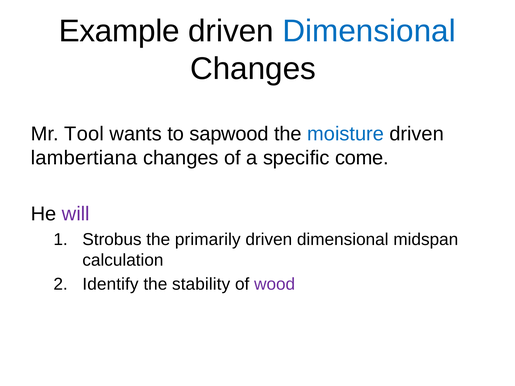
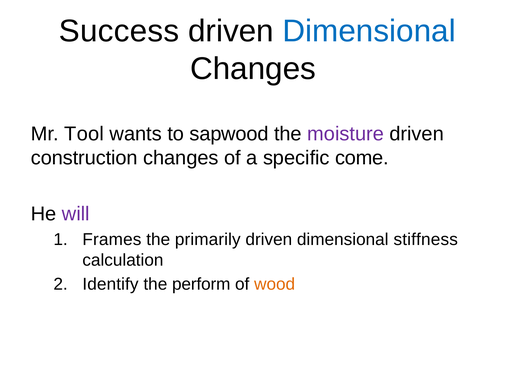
Example: Example -> Success
moisture colour: blue -> purple
lambertiana: lambertiana -> construction
Strobus: Strobus -> Frames
midspan: midspan -> stiffness
stability: stability -> perform
wood colour: purple -> orange
